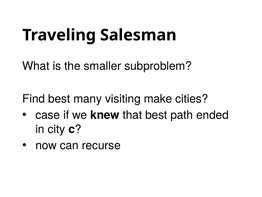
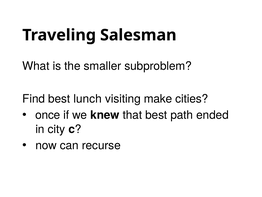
many: many -> lunch
case: case -> once
